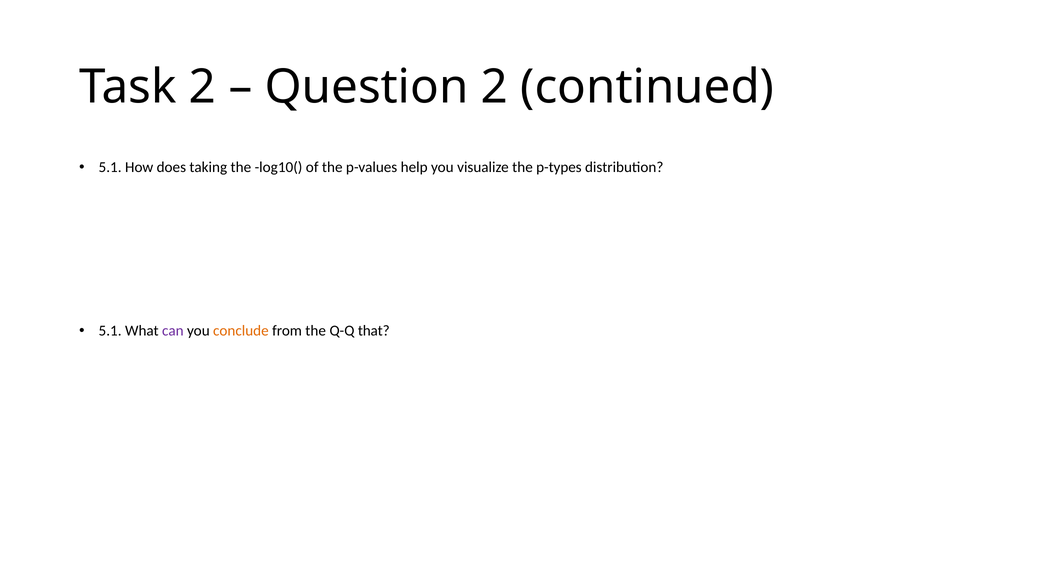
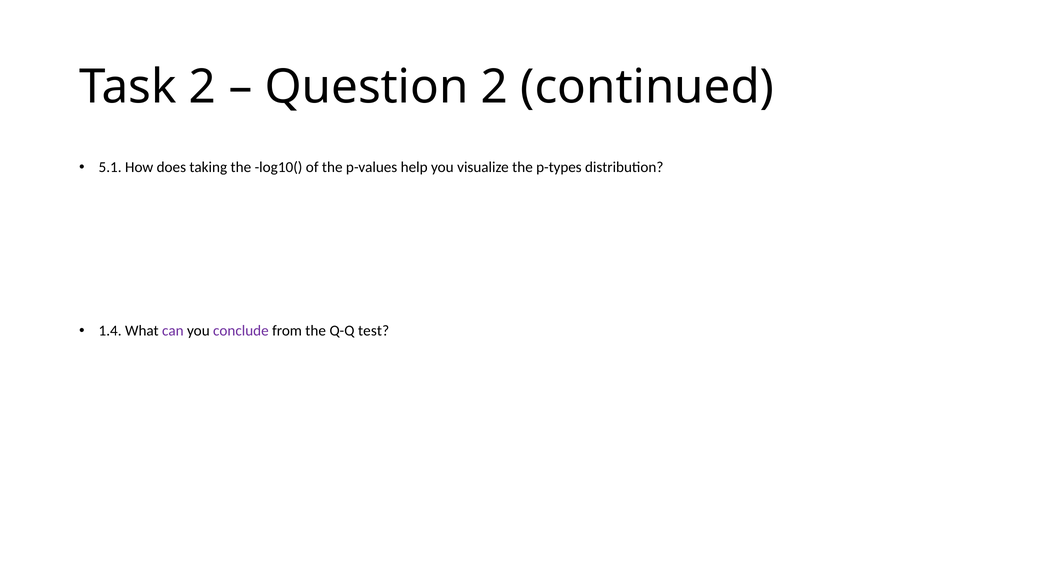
5.1 at (110, 331): 5.1 -> 1.4
conclude colour: orange -> purple
that: that -> test
